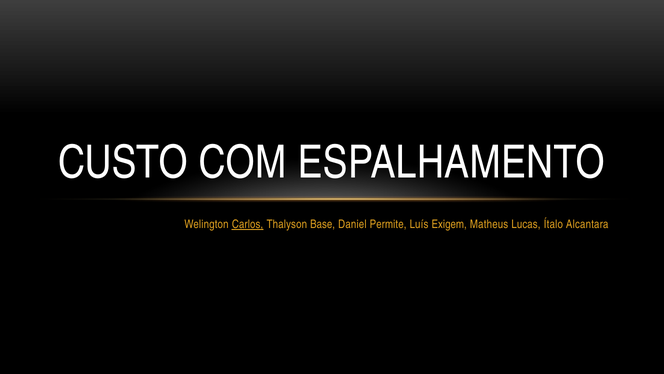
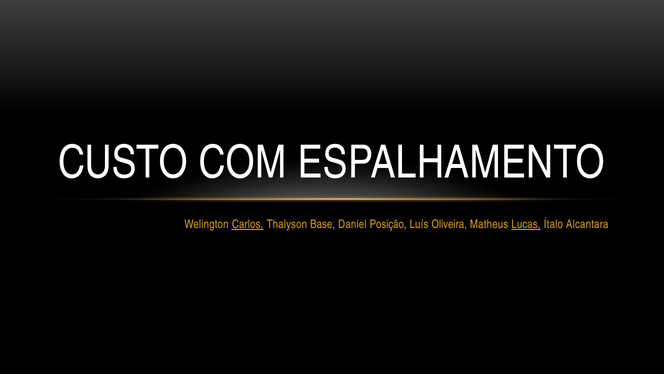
Permite: Permite -> Posição
Exigem: Exigem -> Oliveira
Lucas underline: none -> present
